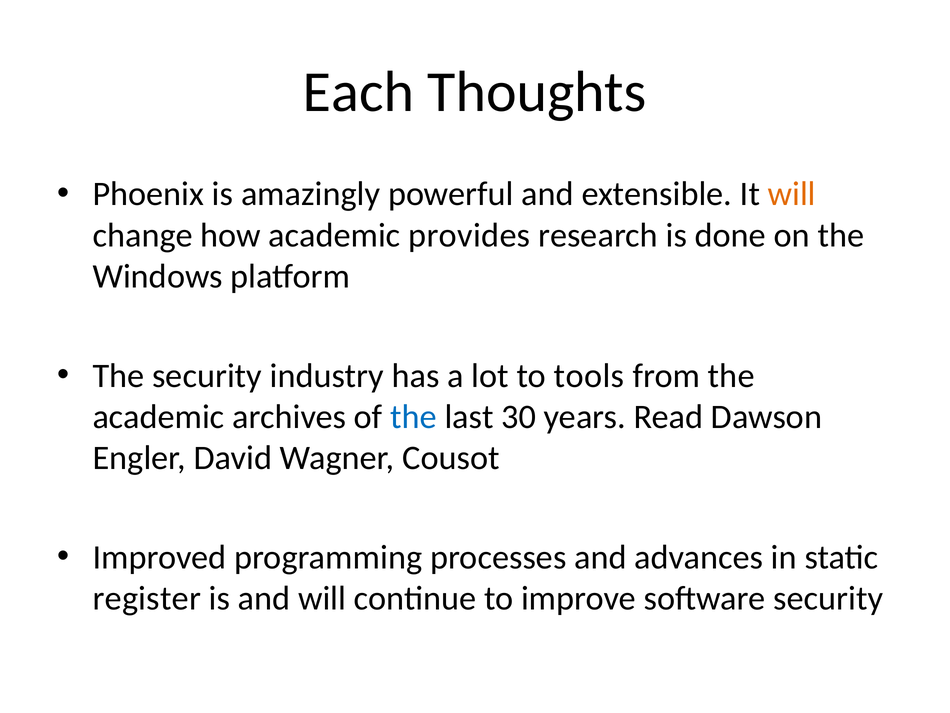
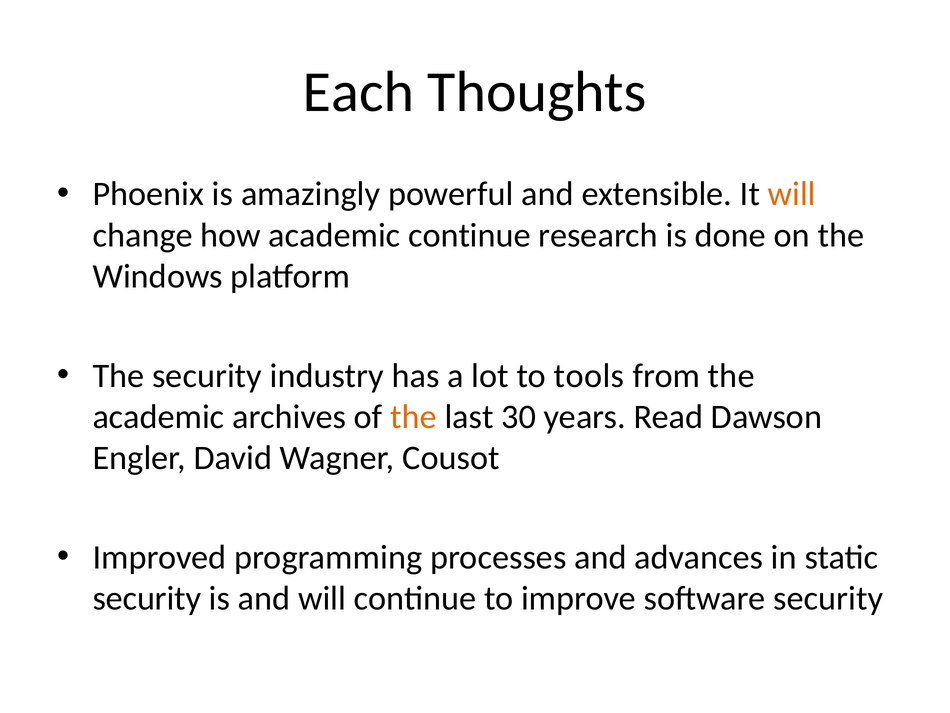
academic provides: provides -> continue
the at (414, 417) colour: blue -> orange
register at (147, 598): register -> security
